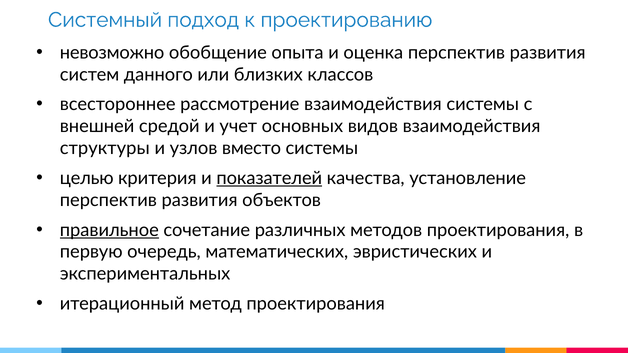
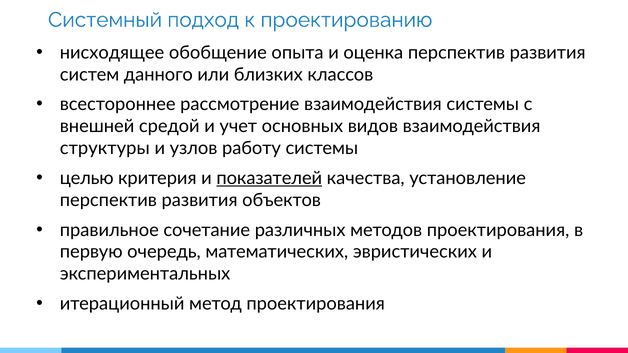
невозможно: невозможно -> нисходящее
вместо: вместо -> работу
правильное underline: present -> none
